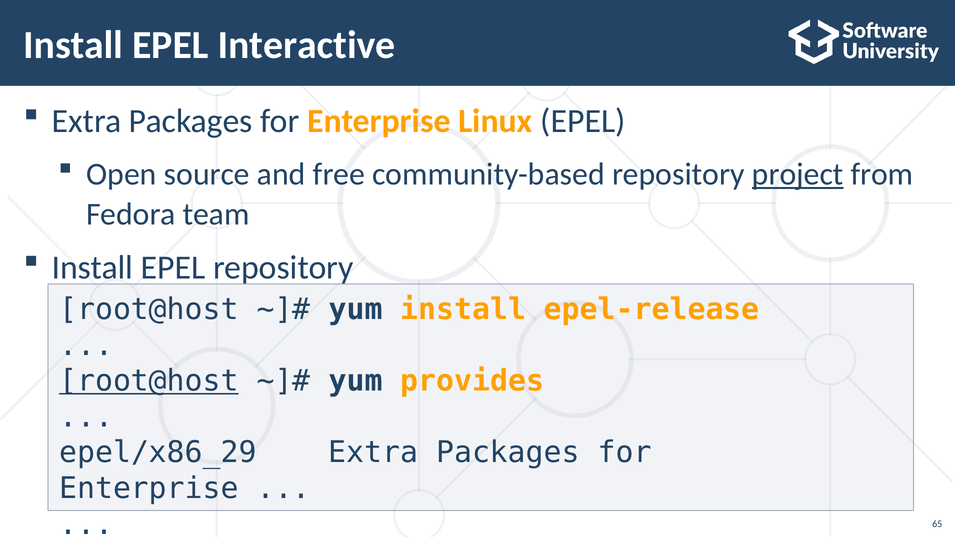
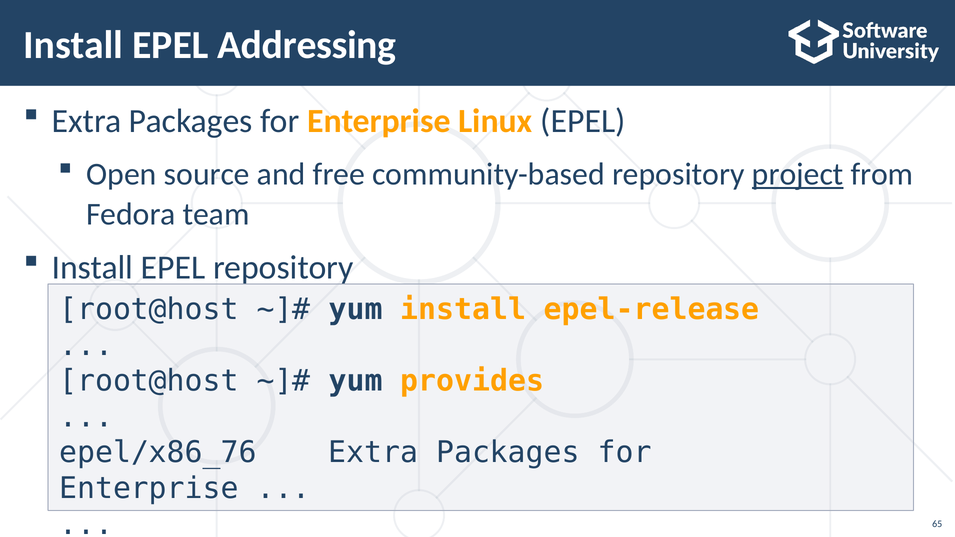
Interactive: Interactive -> Addressing
root@host at (149, 381) underline: present -> none
epel/x86_29: epel/x86_29 -> epel/x86_76
